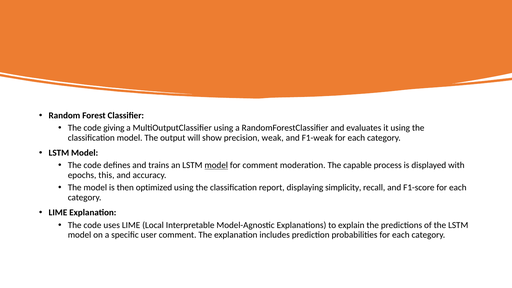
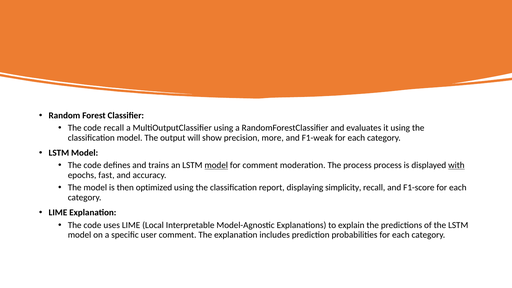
code giving: giving -> recall
weak: weak -> more
The capable: capable -> process
with underline: none -> present
this: this -> fast
